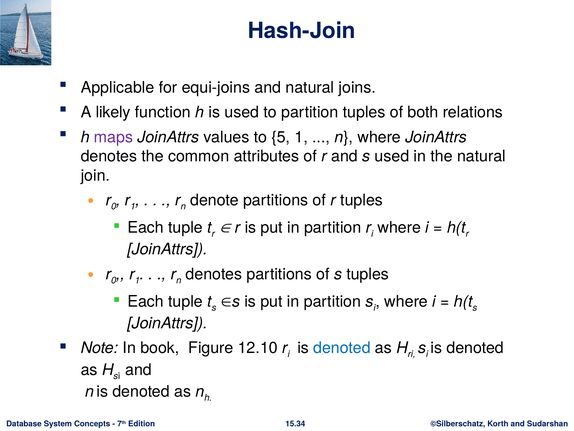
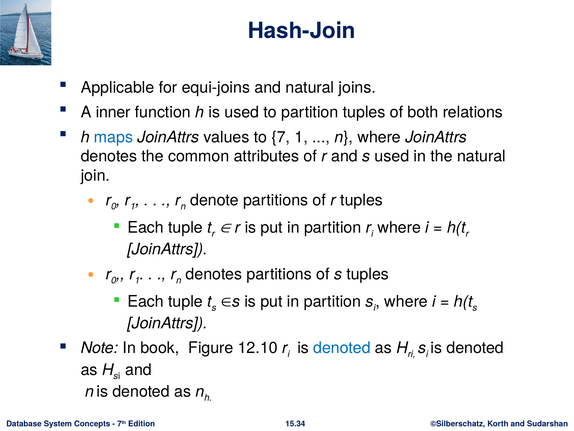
likely: likely -> inner
maps colour: purple -> blue
5: 5 -> 7
